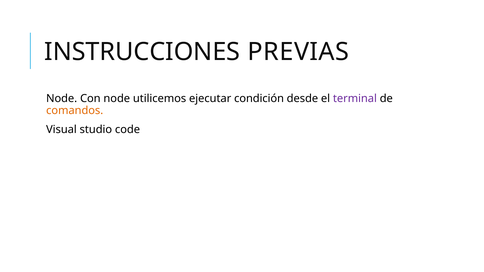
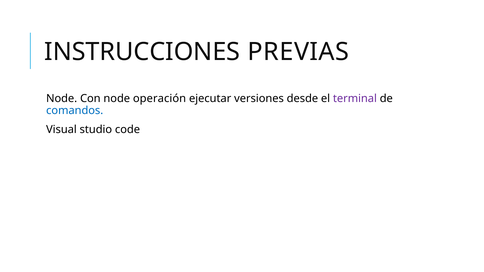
utilicemos: utilicemos -> operación
condición: condición -> versiones
comandos colour: orange -> blue
